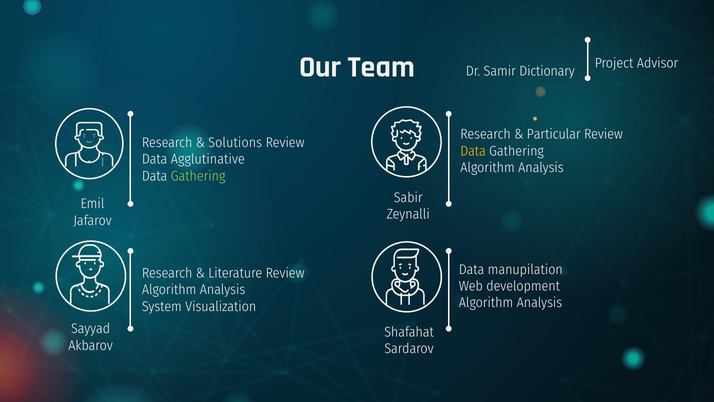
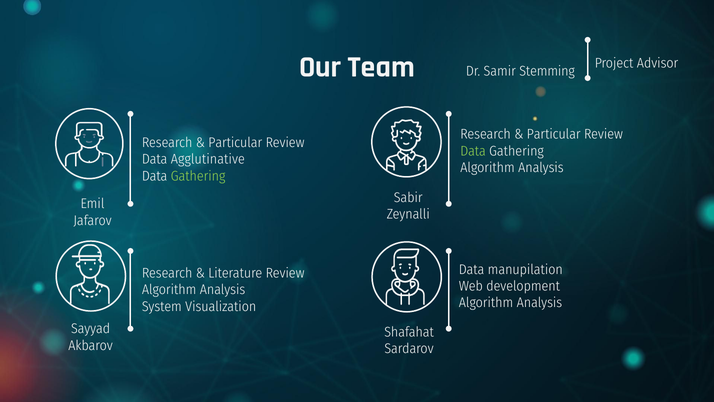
Dictionary: Dictionary -> Stemming
Solutions at (235, 142): Solutions -> Particular
Data at (473, 151) colour: yellow -> light green
